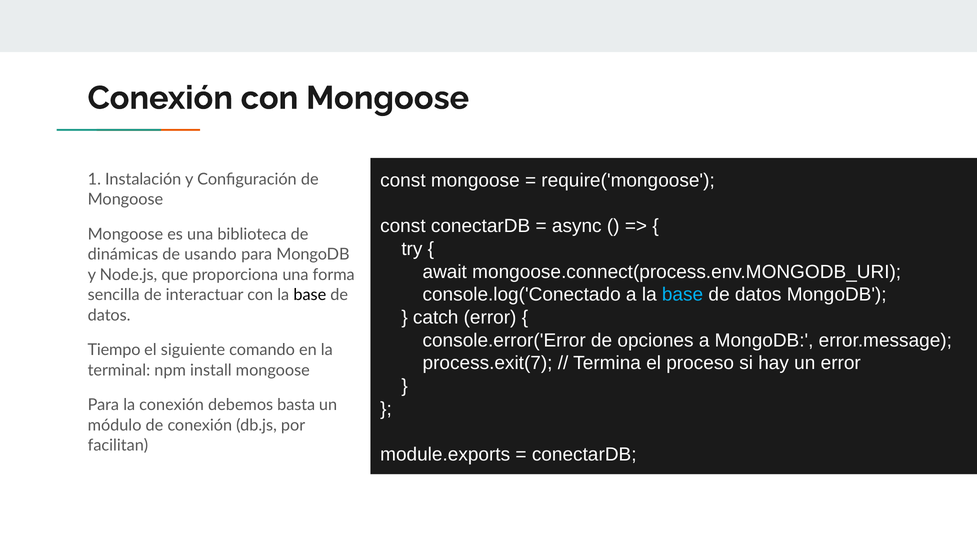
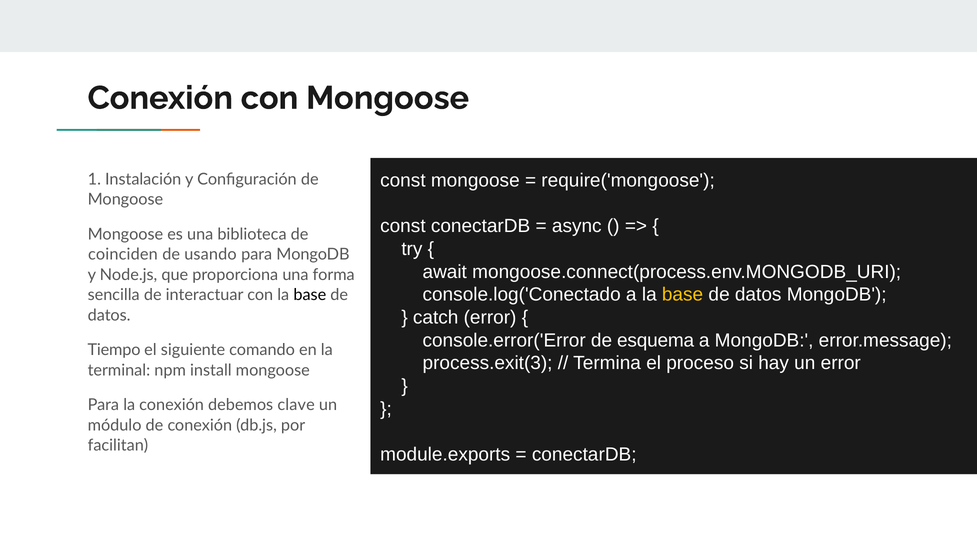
dinámicas: dinámicas -> coinciden
base at (683, 294) colour: light blue -> yellow
opciones: opciones -> esquema
process.exit(7: process.exit(7 -> process.exit(3
basta: basta -> clave
